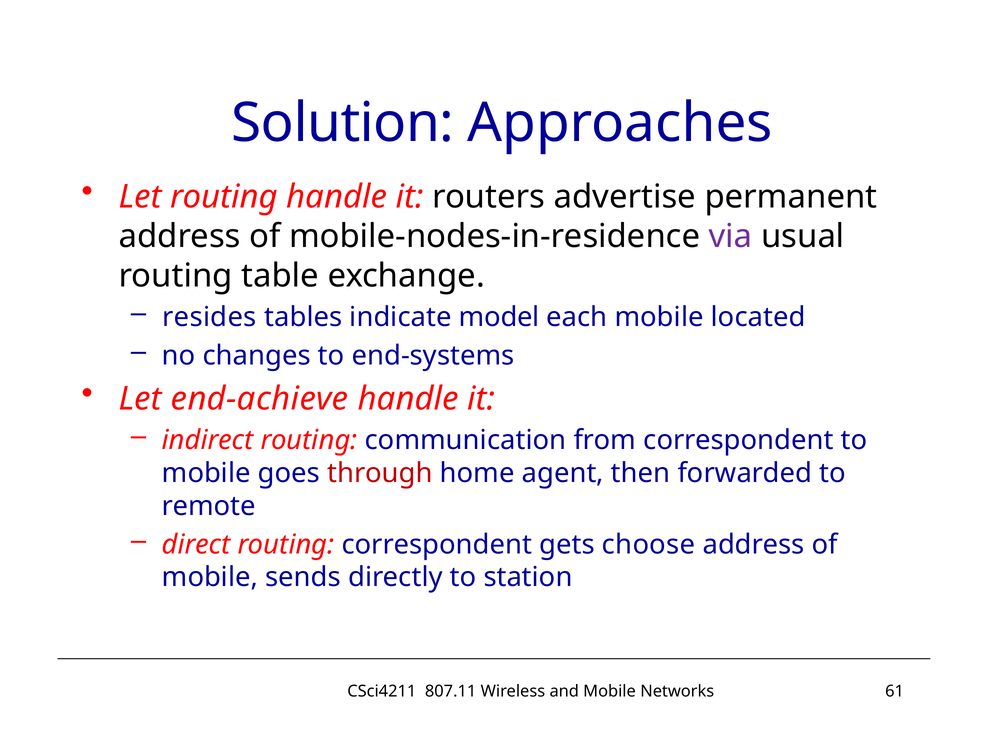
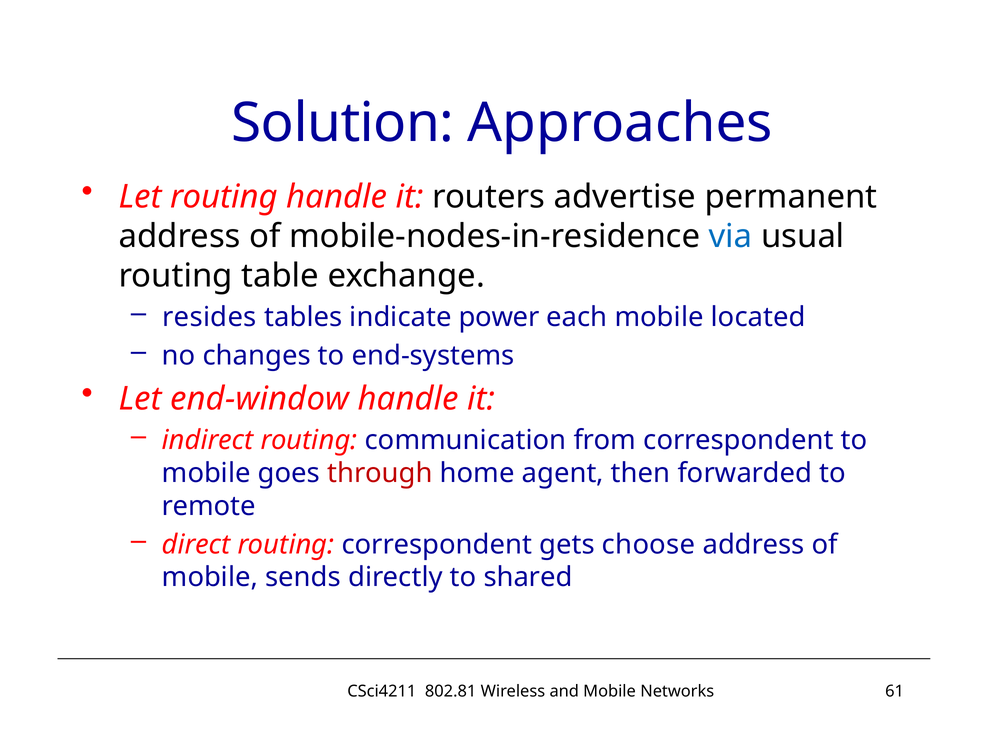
via colour: purple -> blue
model: model -> power
end-achieve: end-achieve -> end-window
station: station -> shared
807.11: 807.11 -> 802.81
